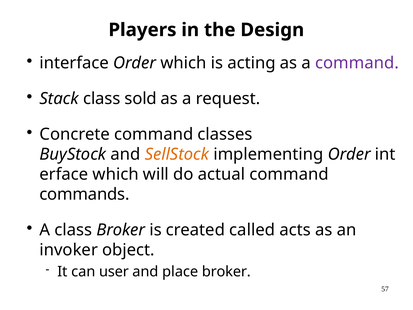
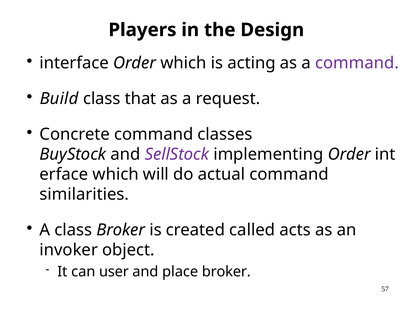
Stack: Stack -> Build
sold: sold -> that
SellStock colour: orange -> purple
commands: commands -> similarities
